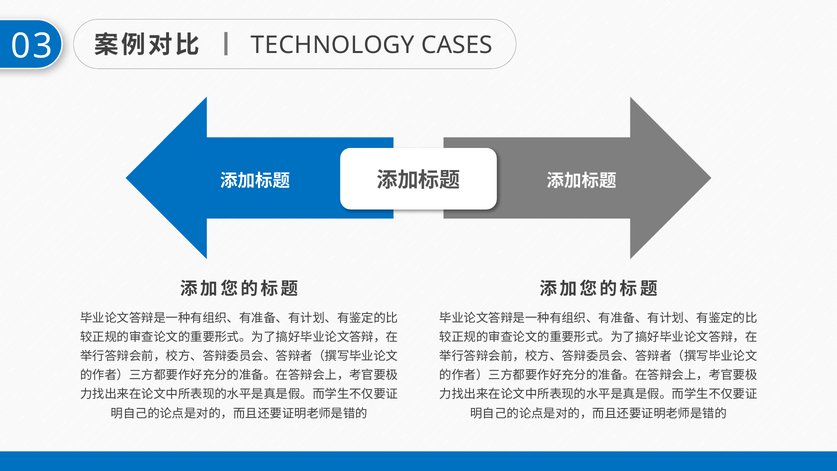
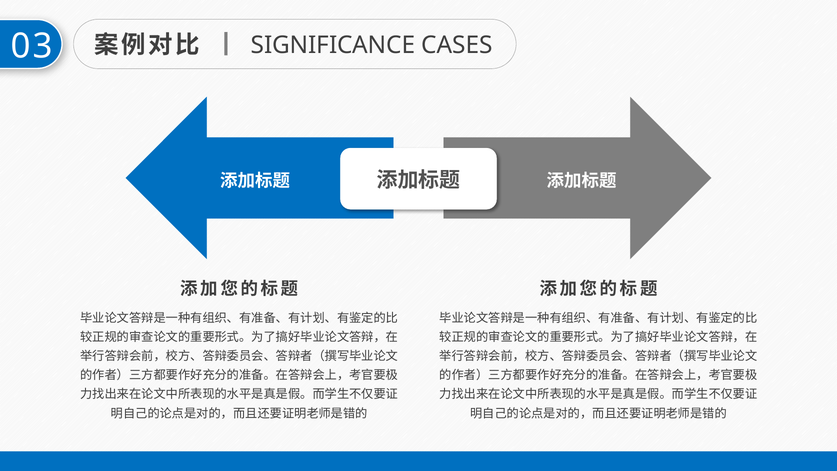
TECHNOLOGY: TECHNOLOGY -> SIGNIFICANCE
